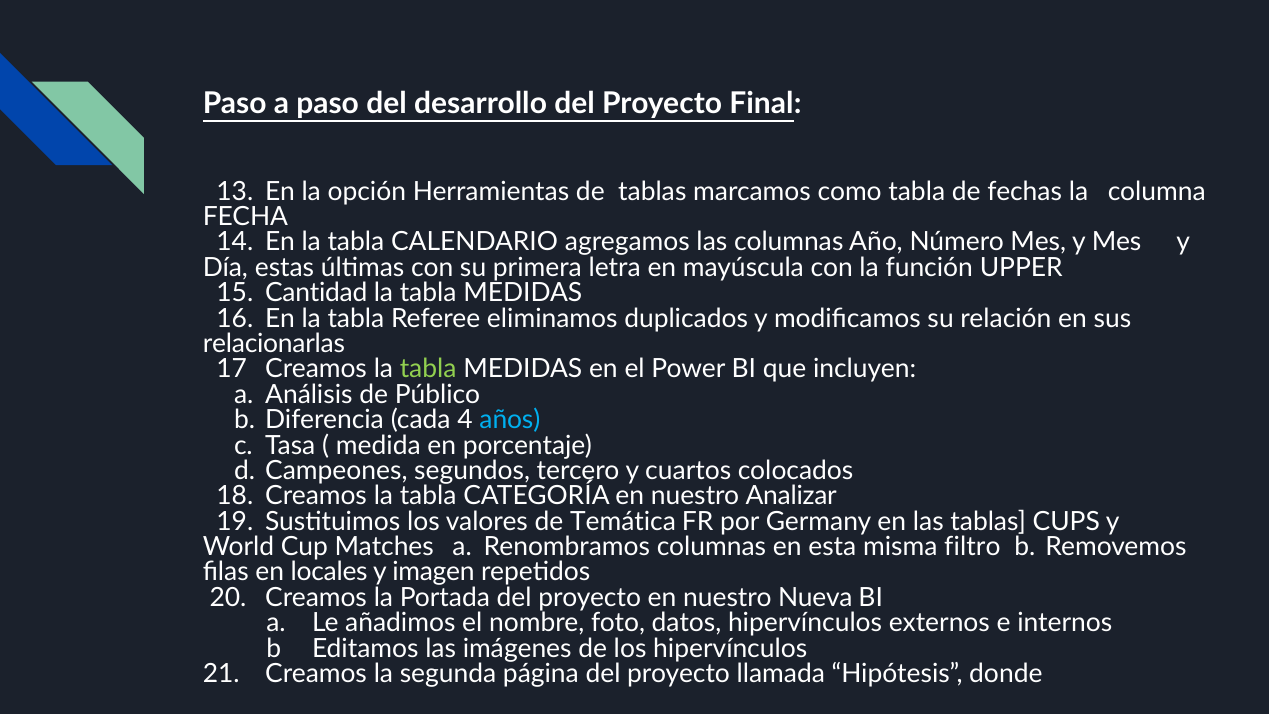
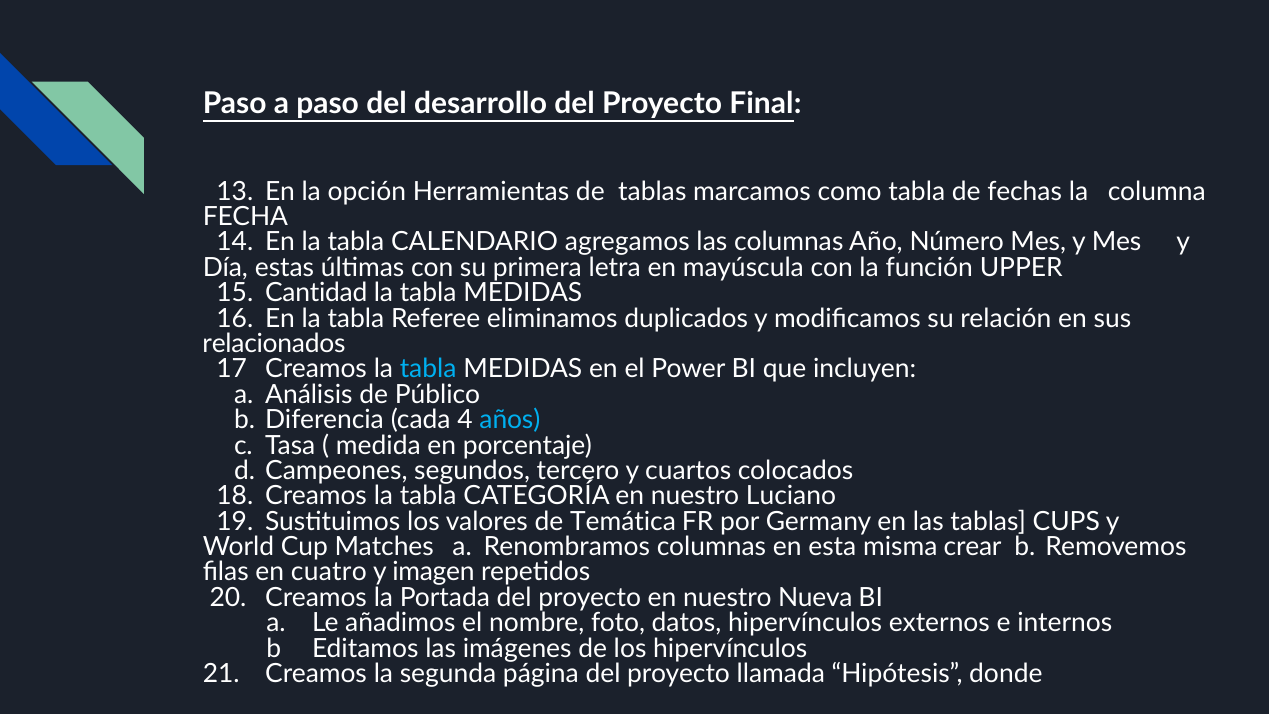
relacionarlas: relacionarlas -> relacionados
tabla at (428, 369) colour: light green -> light blue
Analizar: Analizar -> Luciano
filtro: filtro -> crear
locales: locales -> cuatro
